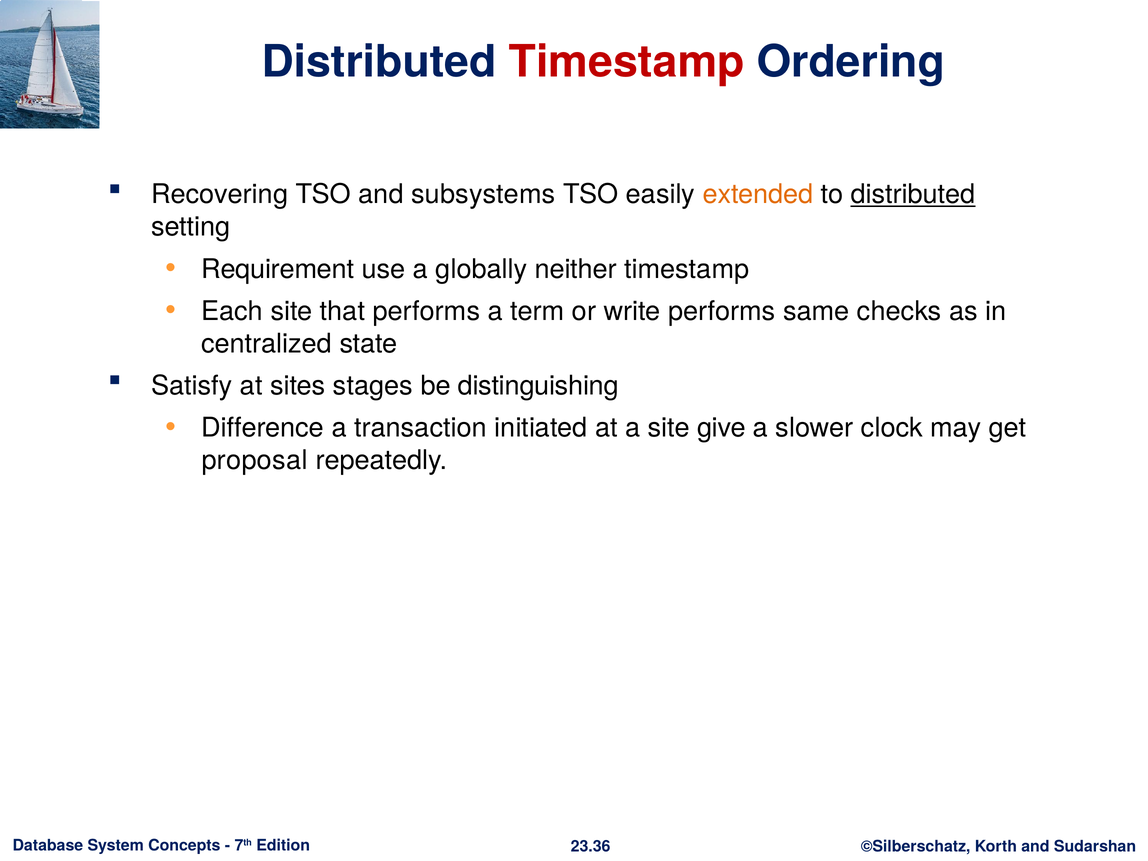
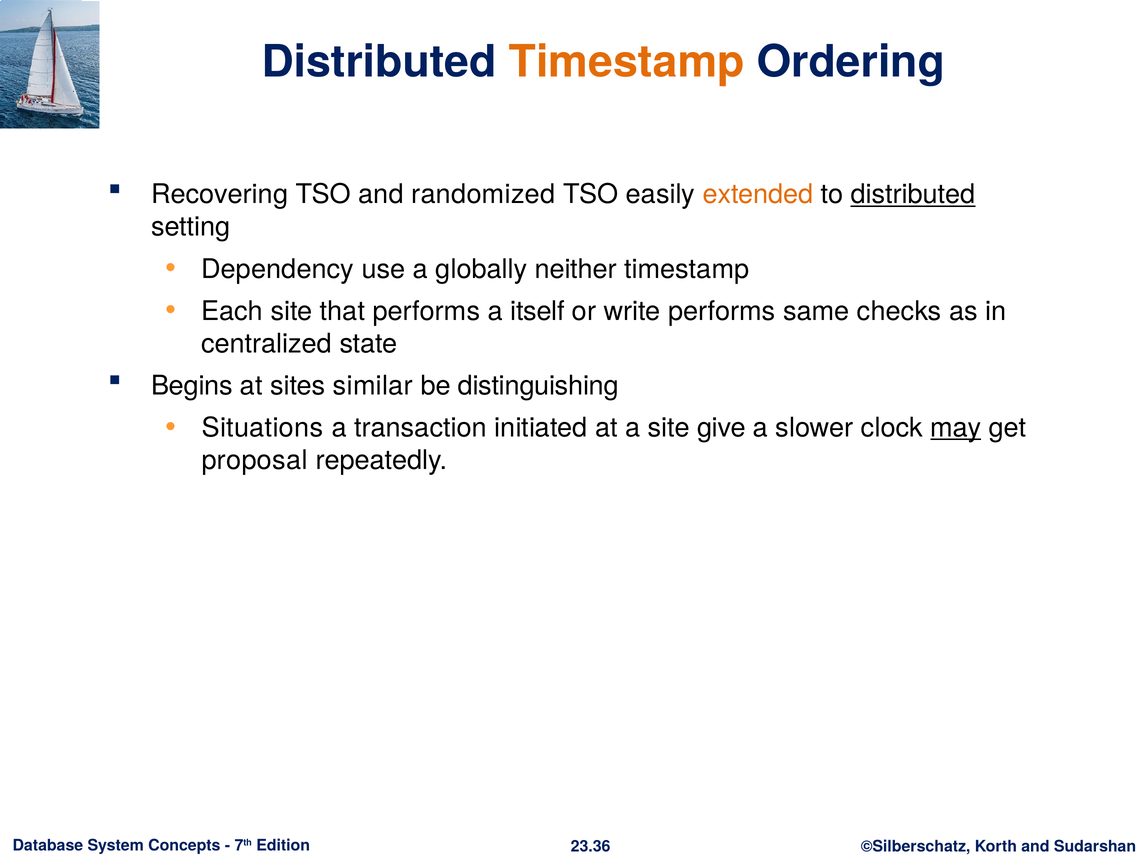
Timestamp at (627, 62) colour: red -> orange
subsystems: subsystems -> randomized
Requirement: Requirement -> Dependency
term: term -> itself
Satisfy: Satisfy -> Begins
stages: stages -> similar
Difference: Difference -> Situations
may underline: none -> present
